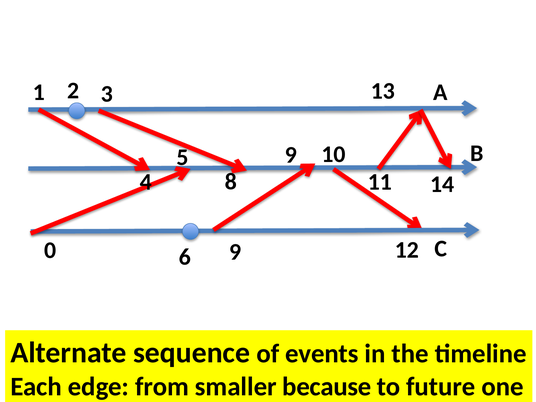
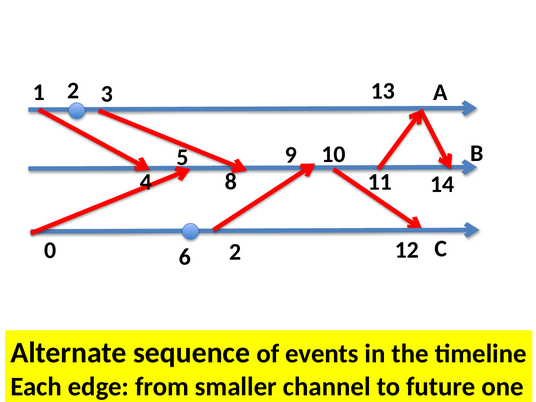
6 9: 9 -> 2
because: because -> channel
